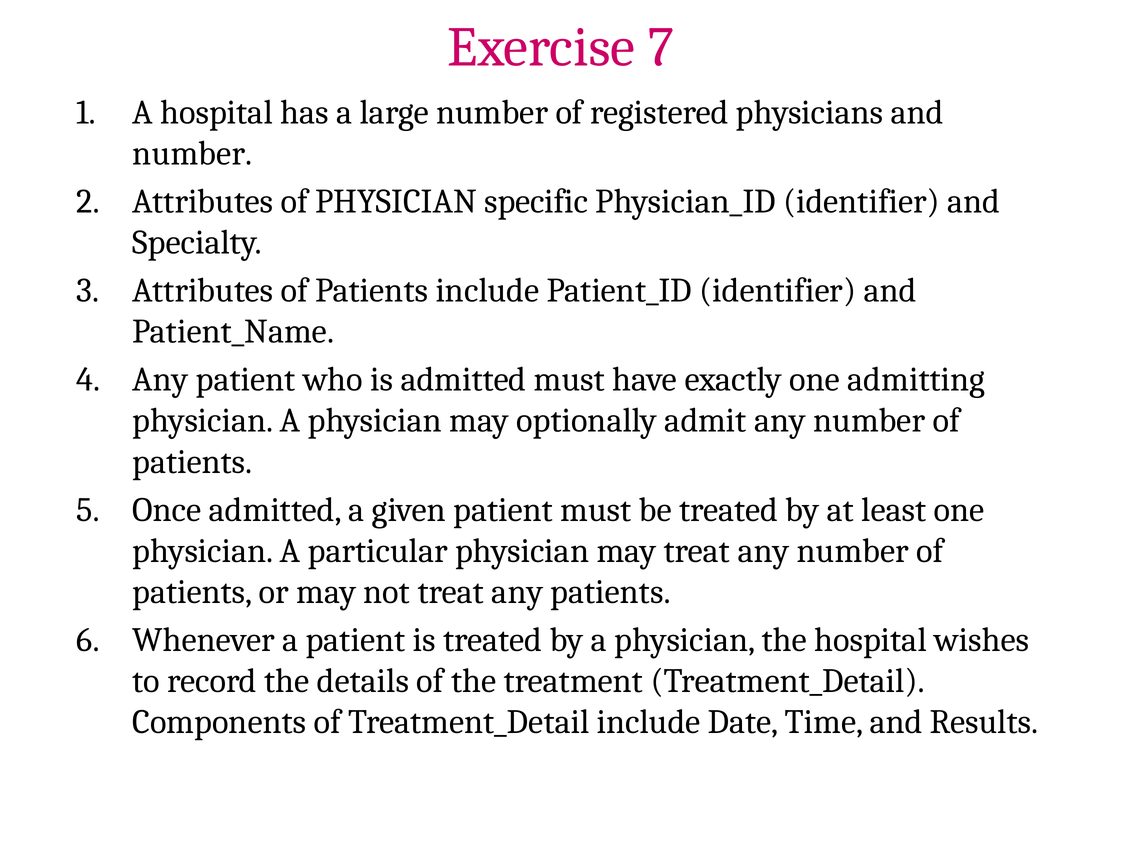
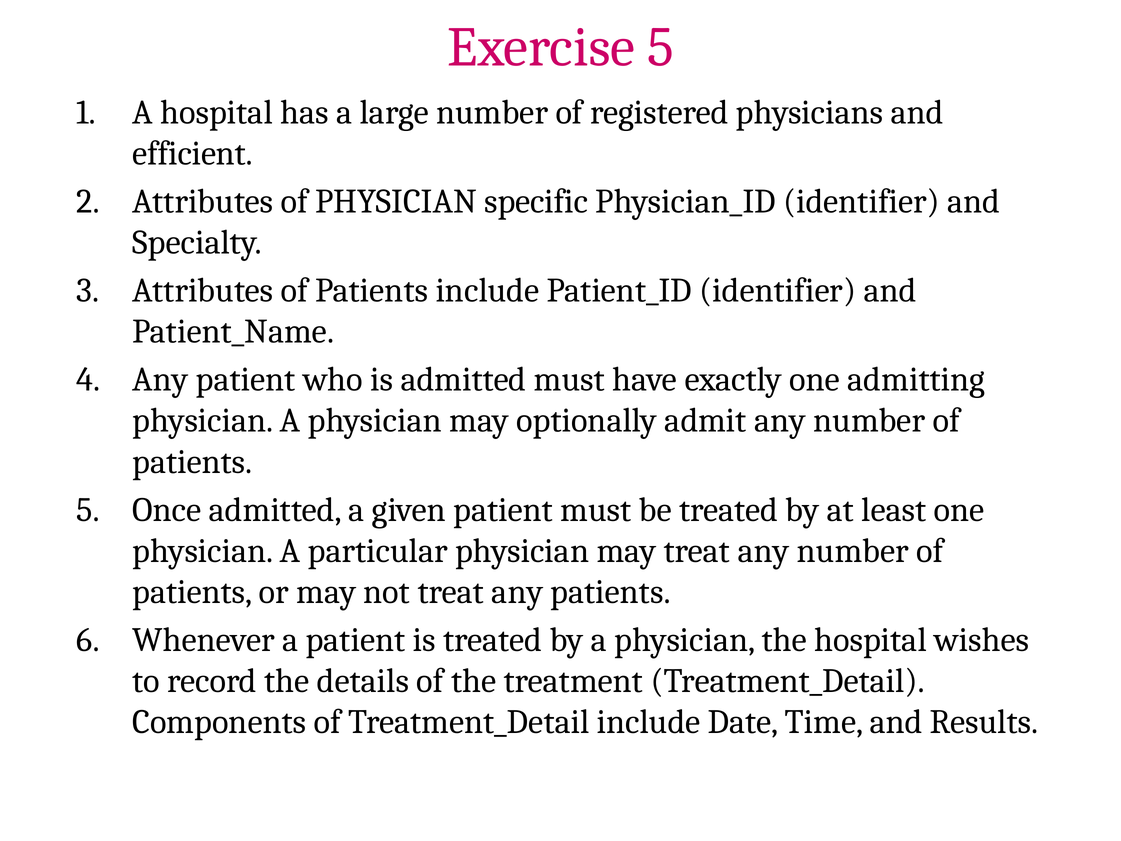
Exercise 7: 7 -> 5
number at (192, 153): number -> efficient
